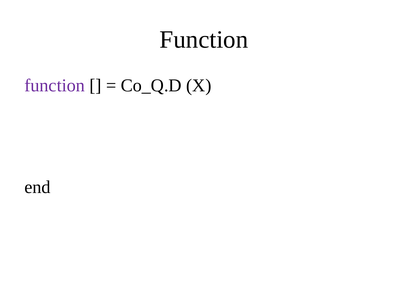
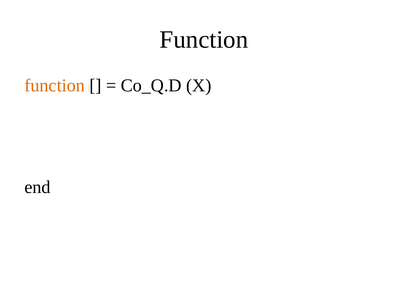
function at (55, 86) colour: purple -> orange
